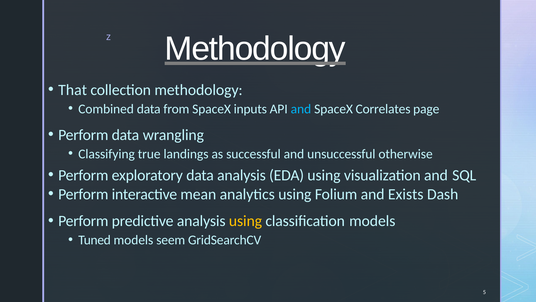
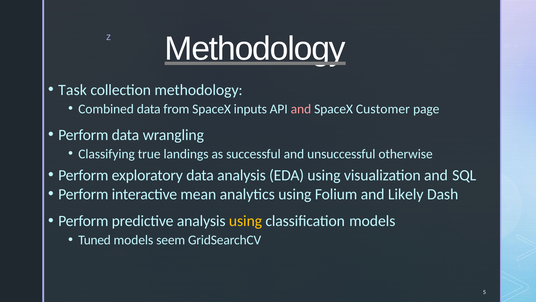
That: That -> Task
and at (301, 109) colour: light blue -> pink
Correlates: Correlates -> Customer
Exists: Exists -> Likely
